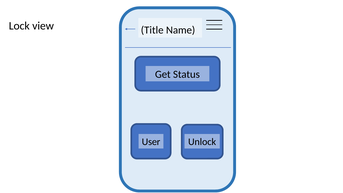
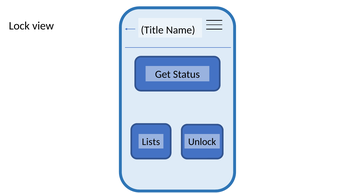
User: User -> Lists
